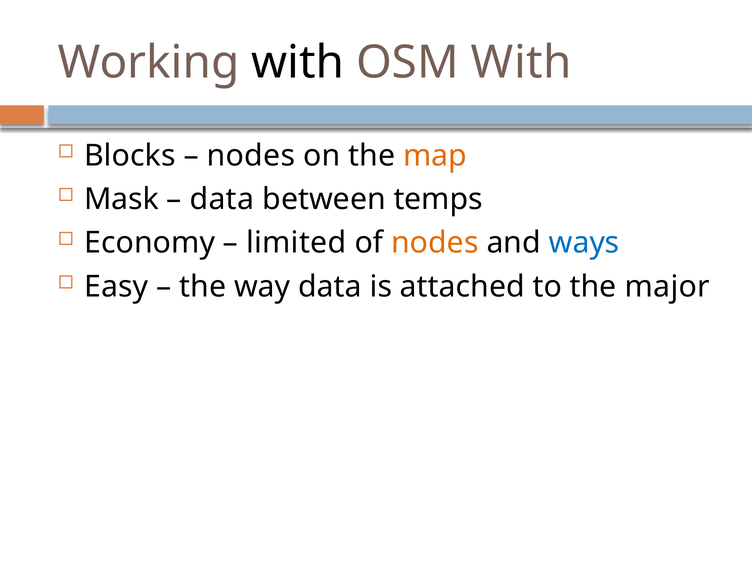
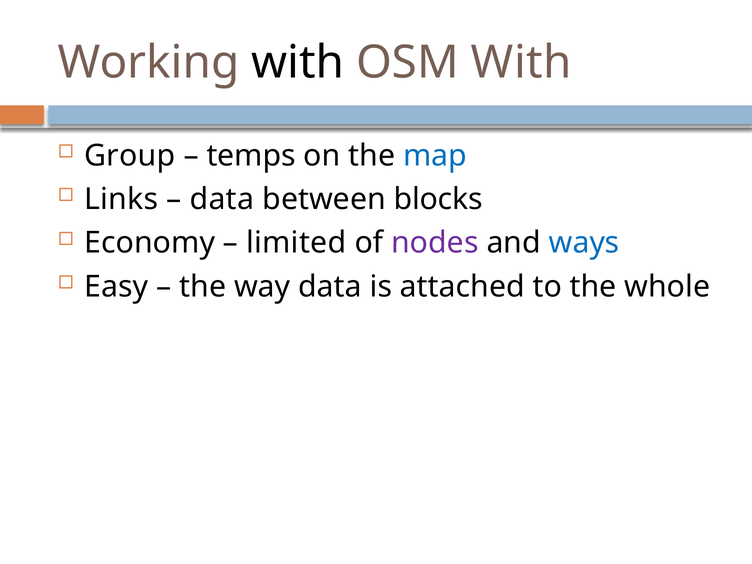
Blocks: Blocks -> Group
nodes at (251, 156): nodes -> temps
map colour: orange -> blue
Mask: Mask -> Links
temps: temps -> blocks
nodes at (435, 243) colour: orange -> purple
major: major -> whole
